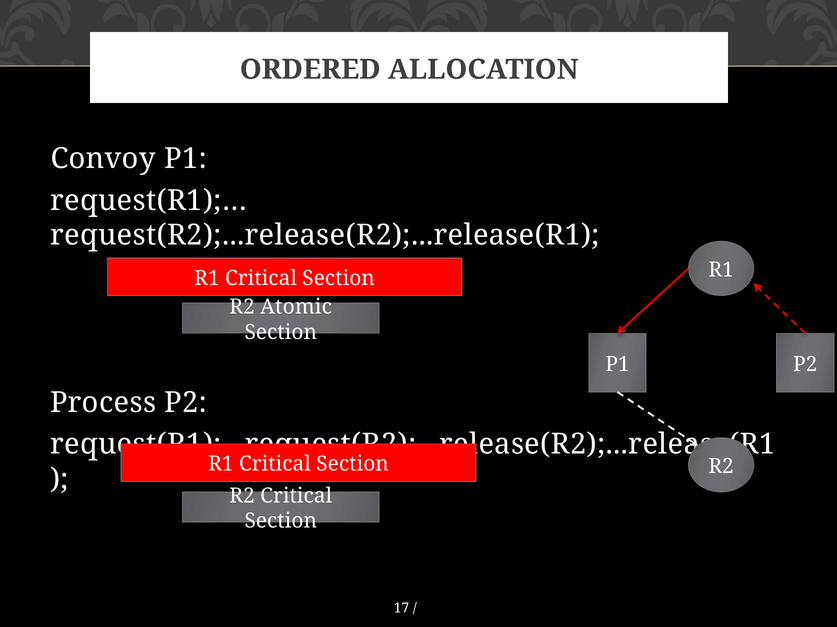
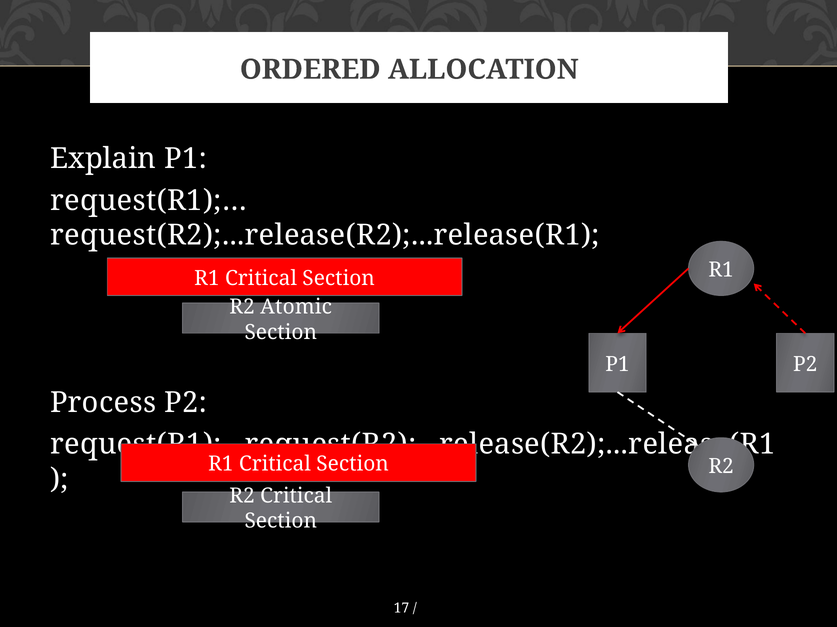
Convoy: Convoy -> Explain
